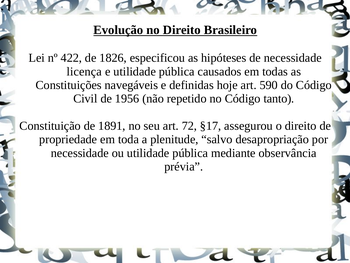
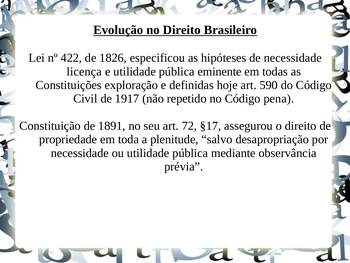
causados: causados -> eminente
navegáveis: navegáveis -> exploração
1956: 1956 -> 1917
tanto: tanto -> pena
